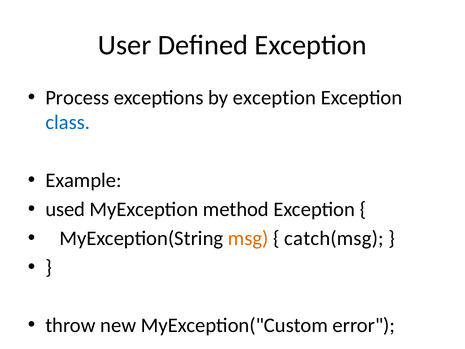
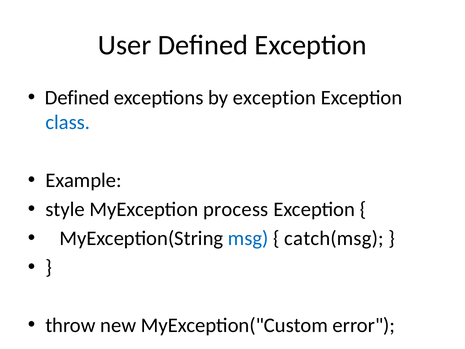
Process at (77, 98): Process -> Defined
used: used -> style
method: method -> process
msg colour: orange -> blue
